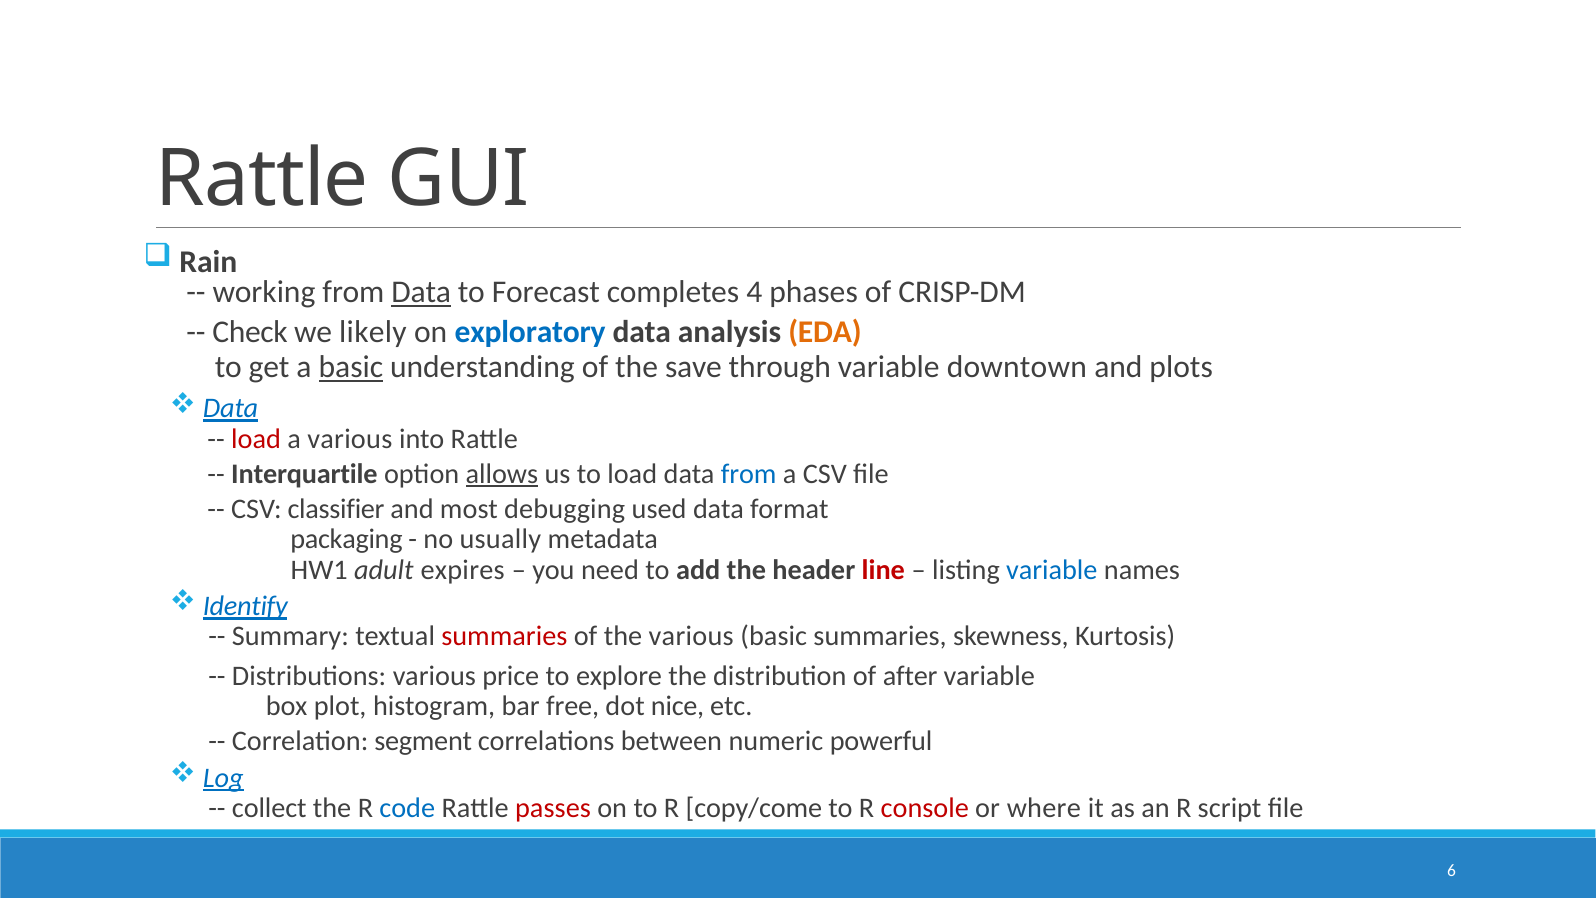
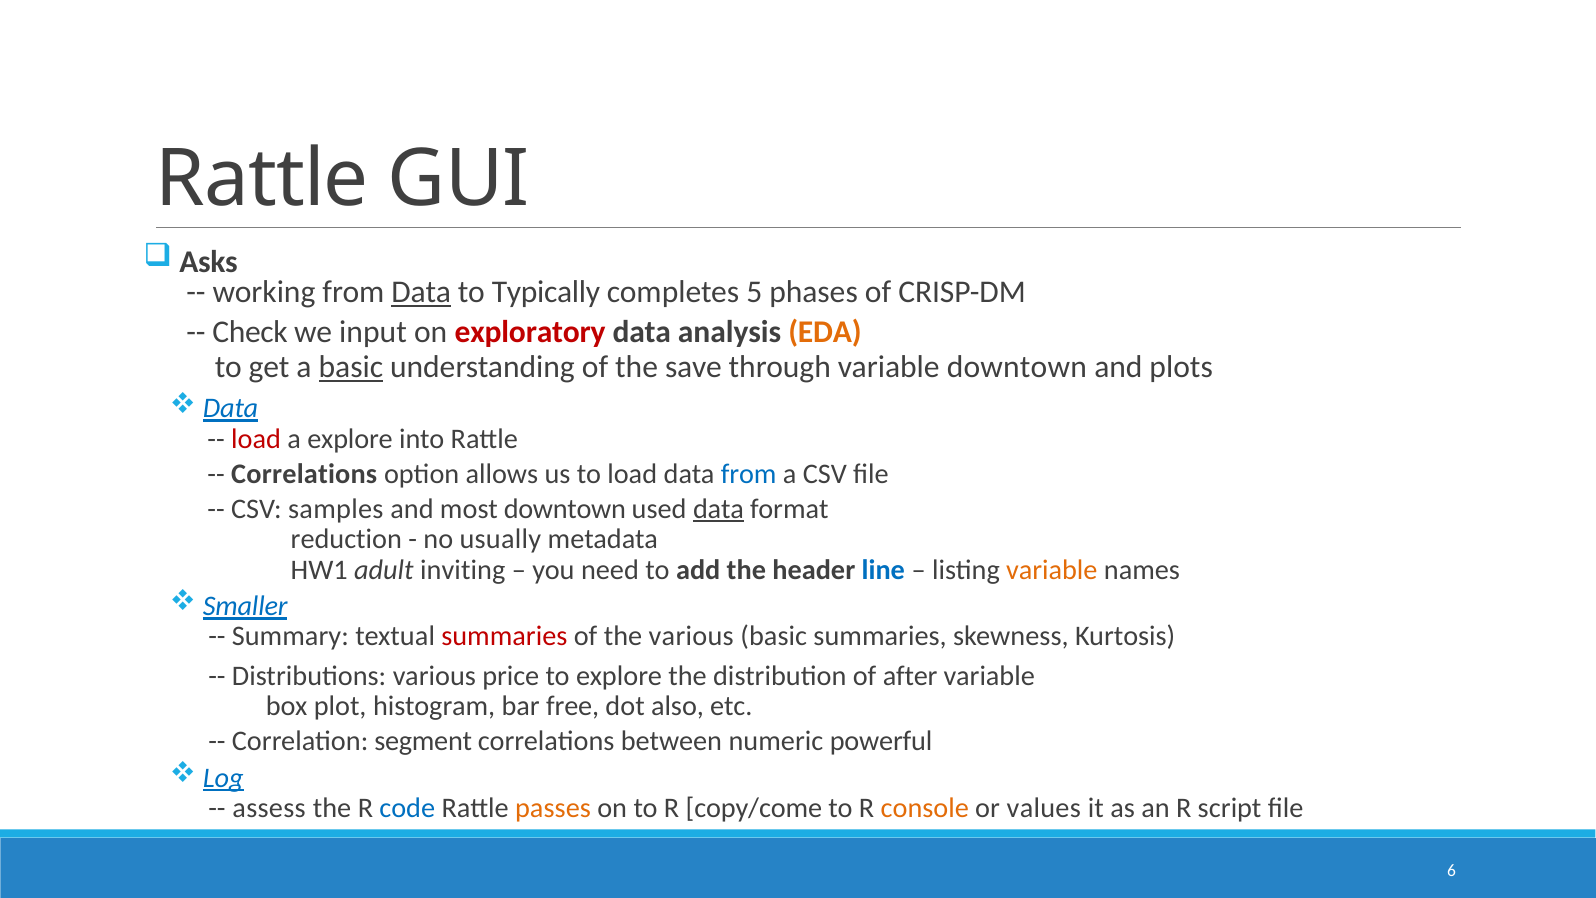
Rain: Rain -> Asks
Forecast: Forecast -> Typically
4: 4 -> 5
likely: likely -> input
exploratory colour: blue -> red
a various: various -> explore
Interquartile at (304, 474): Interquartile -> Correlations
allows underline: present -> none
classifier: classifier -> samples
most debugging: debugging -> downtown
data at (718, 509) underline: none -> present
packaging: packaging -> reduction
expires: expires -> inviting
line colour: red -> blue
variable at (1052, 570) colour: blue -> orange
Identify: Identify -> Smaller
nice: nice -> also
collect: collect -> assess
passes colour: red -> orange
console colour: red -> orange
where: where -> values
